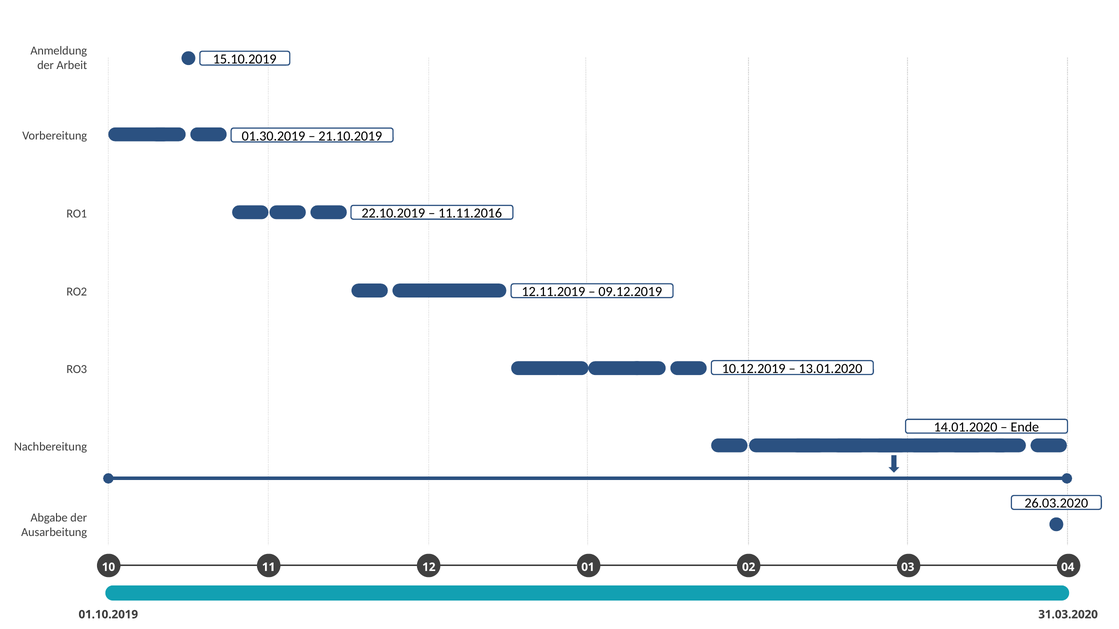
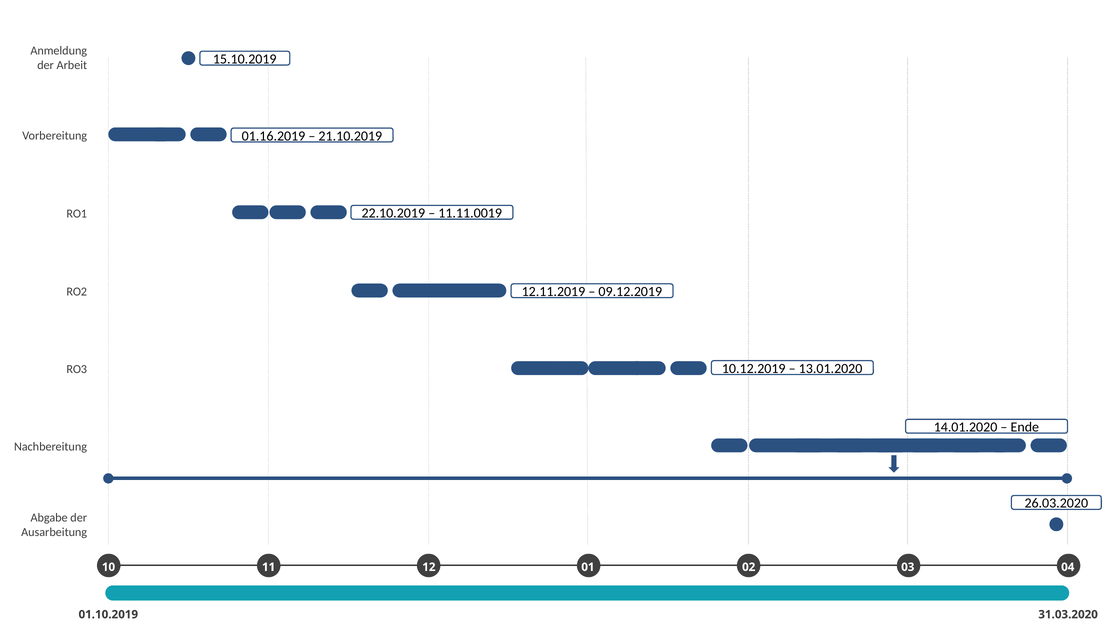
01.30.2019: 01.30.2019 -> 01.16.2019
11.11.2016: 11.11.2016 -> 11.11.0019
